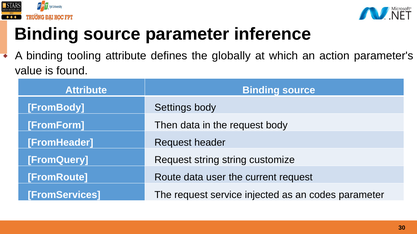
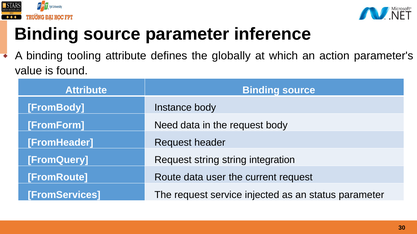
Settings: Settings -> Instance
Then: Then -> Need
customize: customize -> integration
codes: codes -> status
